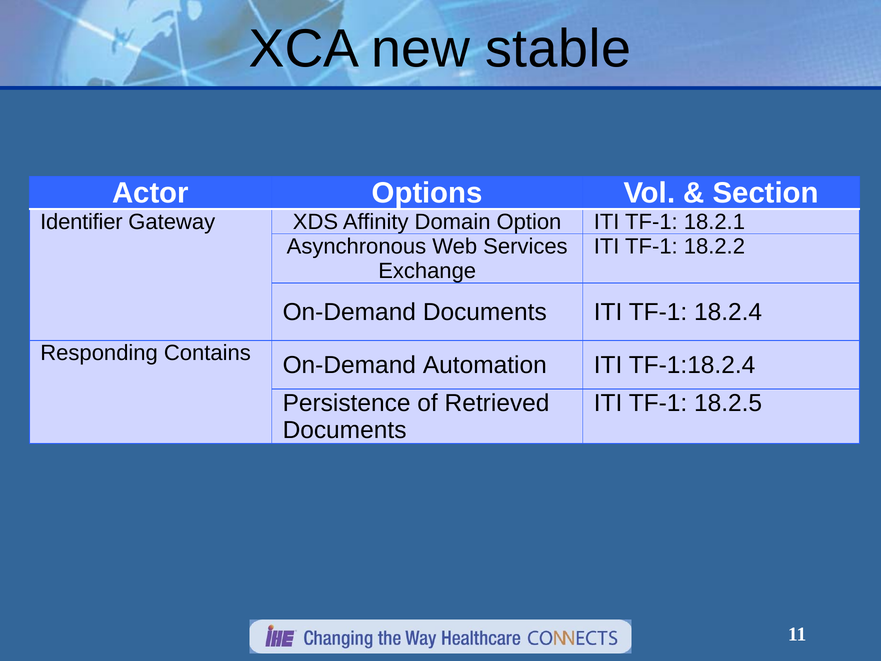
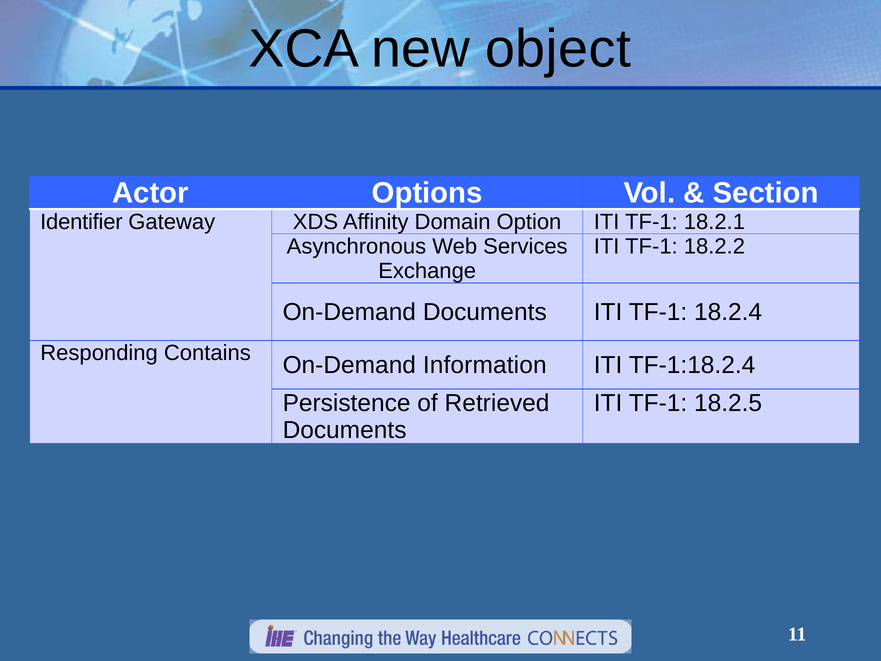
stable: stable -> object
Automation: Automation -> Information
